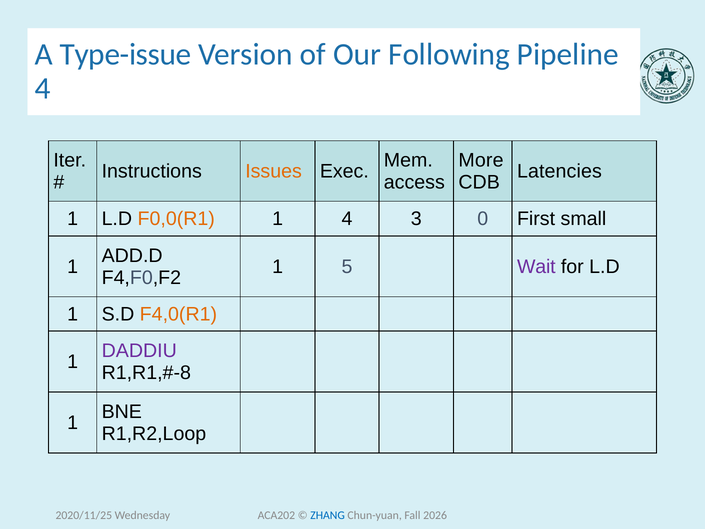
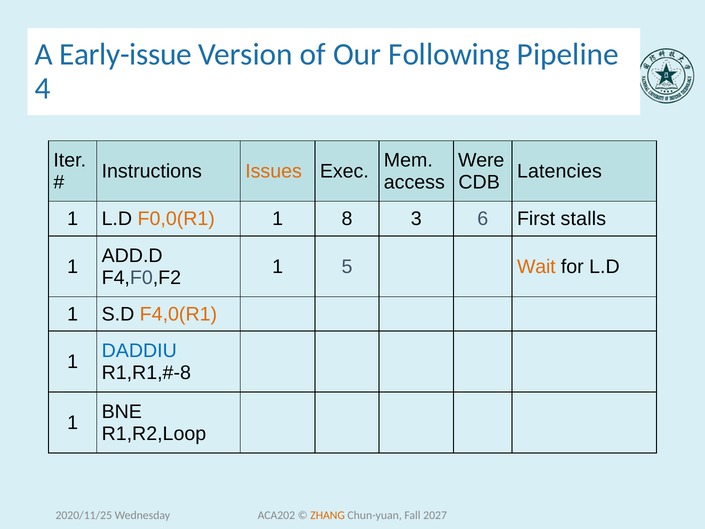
Type-issue: Type-issue -> Early-issue
More: More -> Were
1 4: 4 -> 8
0: 0 -> 6
small: small -> stalls
Wait colour: purple -> orange
DADDIU colour: purple -> blue
ZHANG colour: blue -> orange
2026: 2026 -> 2027
